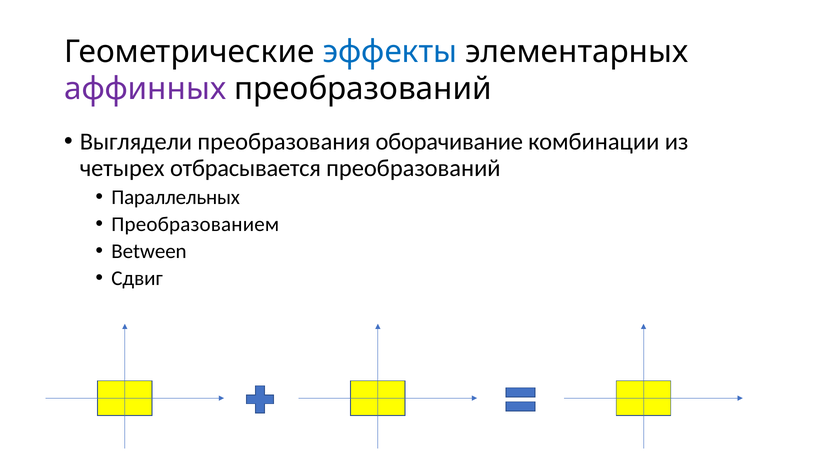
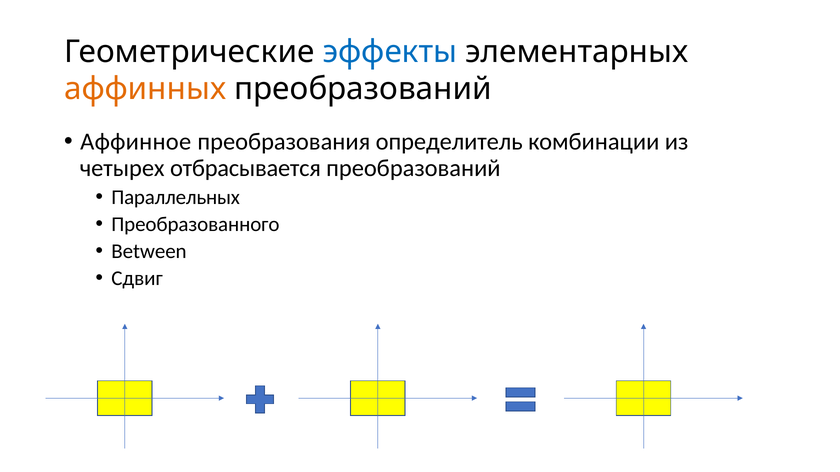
аффинных colour: purple -> orange
Выглядели: Выглядели -> Аффинное
оборачивание: оборачивание -> определитель
Преобразованием: Преобразованием -> Преобразованного
